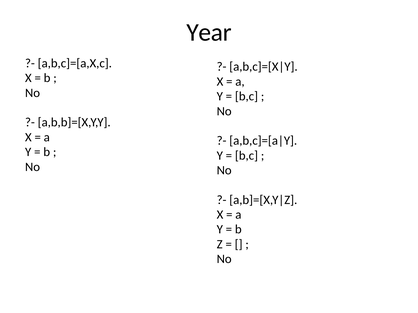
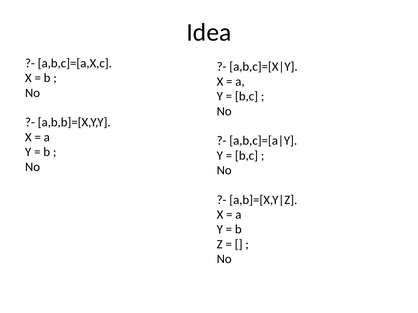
Year: Year -> Idea
